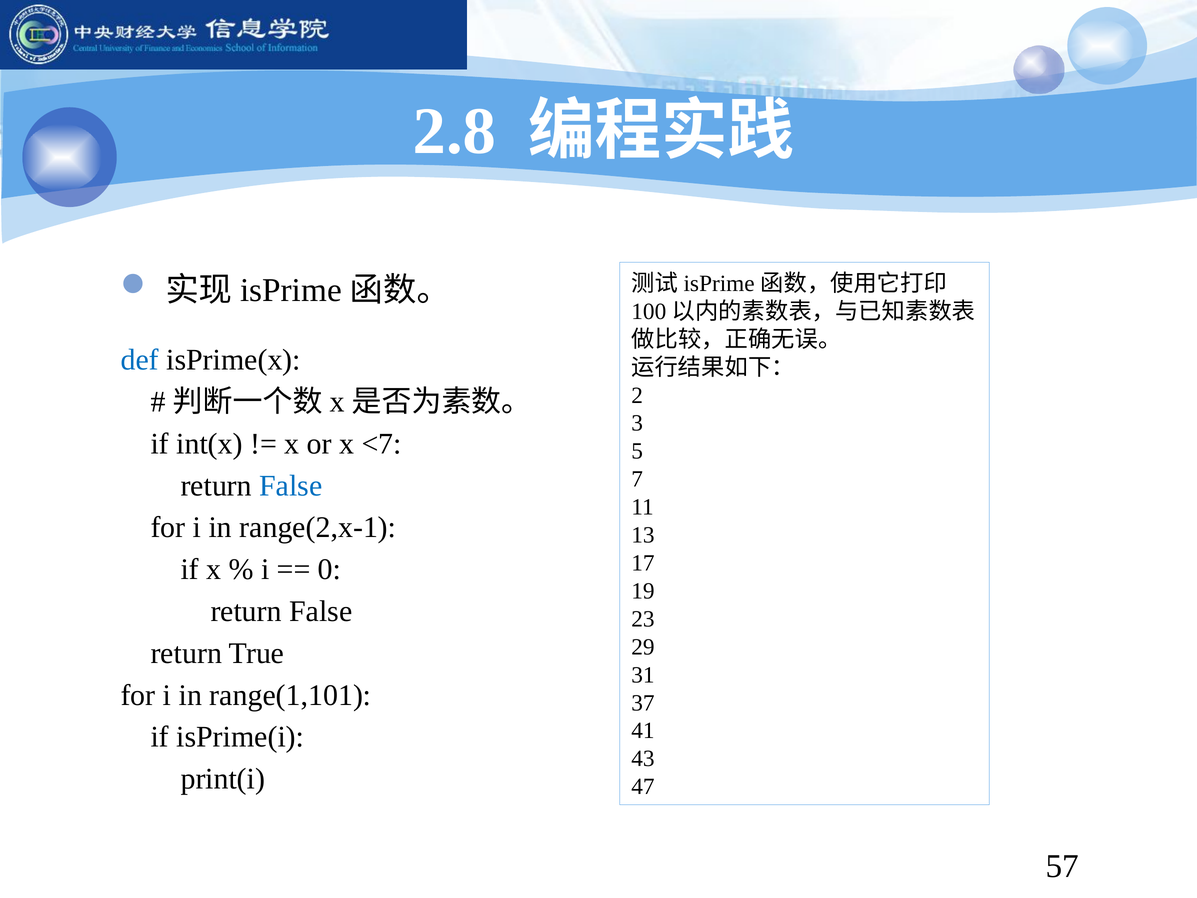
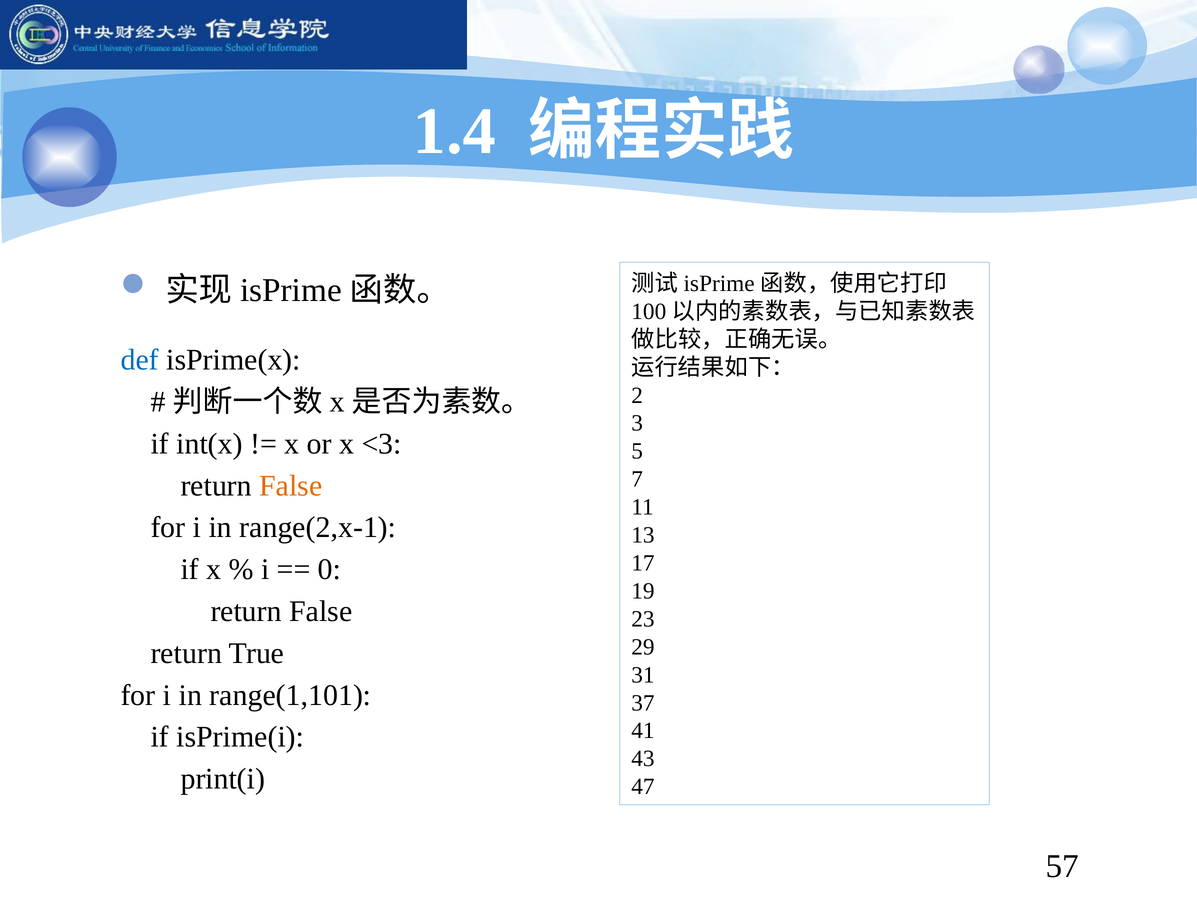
2.8: 2.8 -> 1.4
<7: <7 -> <3
False at (291, 486) colour: blue -> orange
